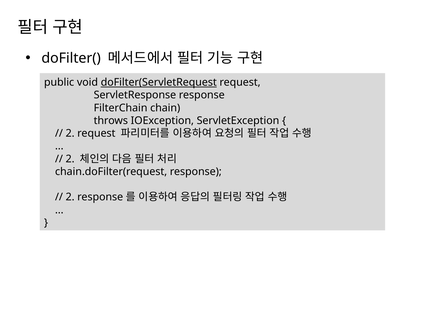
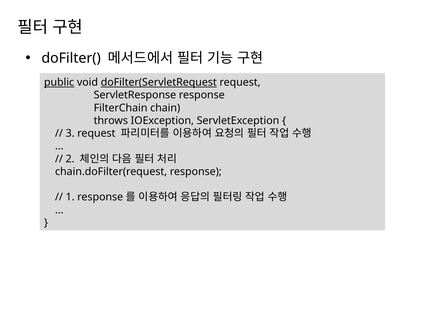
public underline: none -> present
2 at (70, 133): 2 -> 3
2 at (70, 197): 2 -> 1
